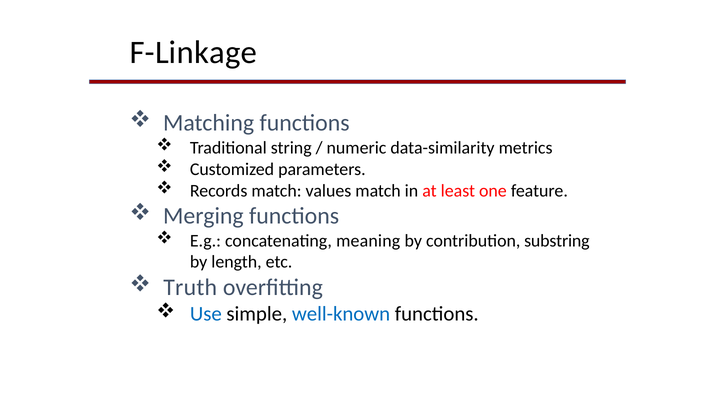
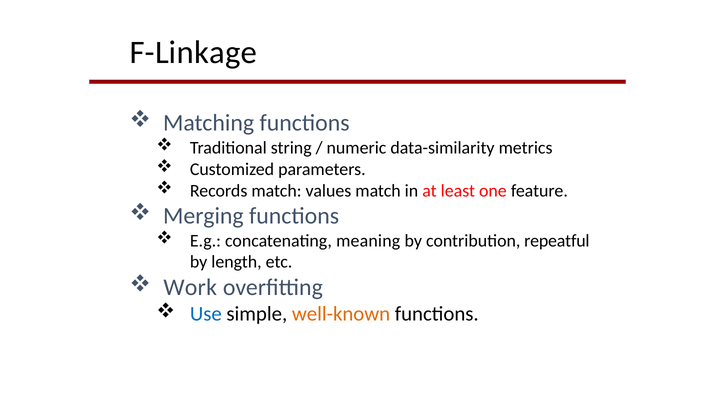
substring: substring -> repeatful
Truth: Truth -> Work
well-known colour: blue -> orange
